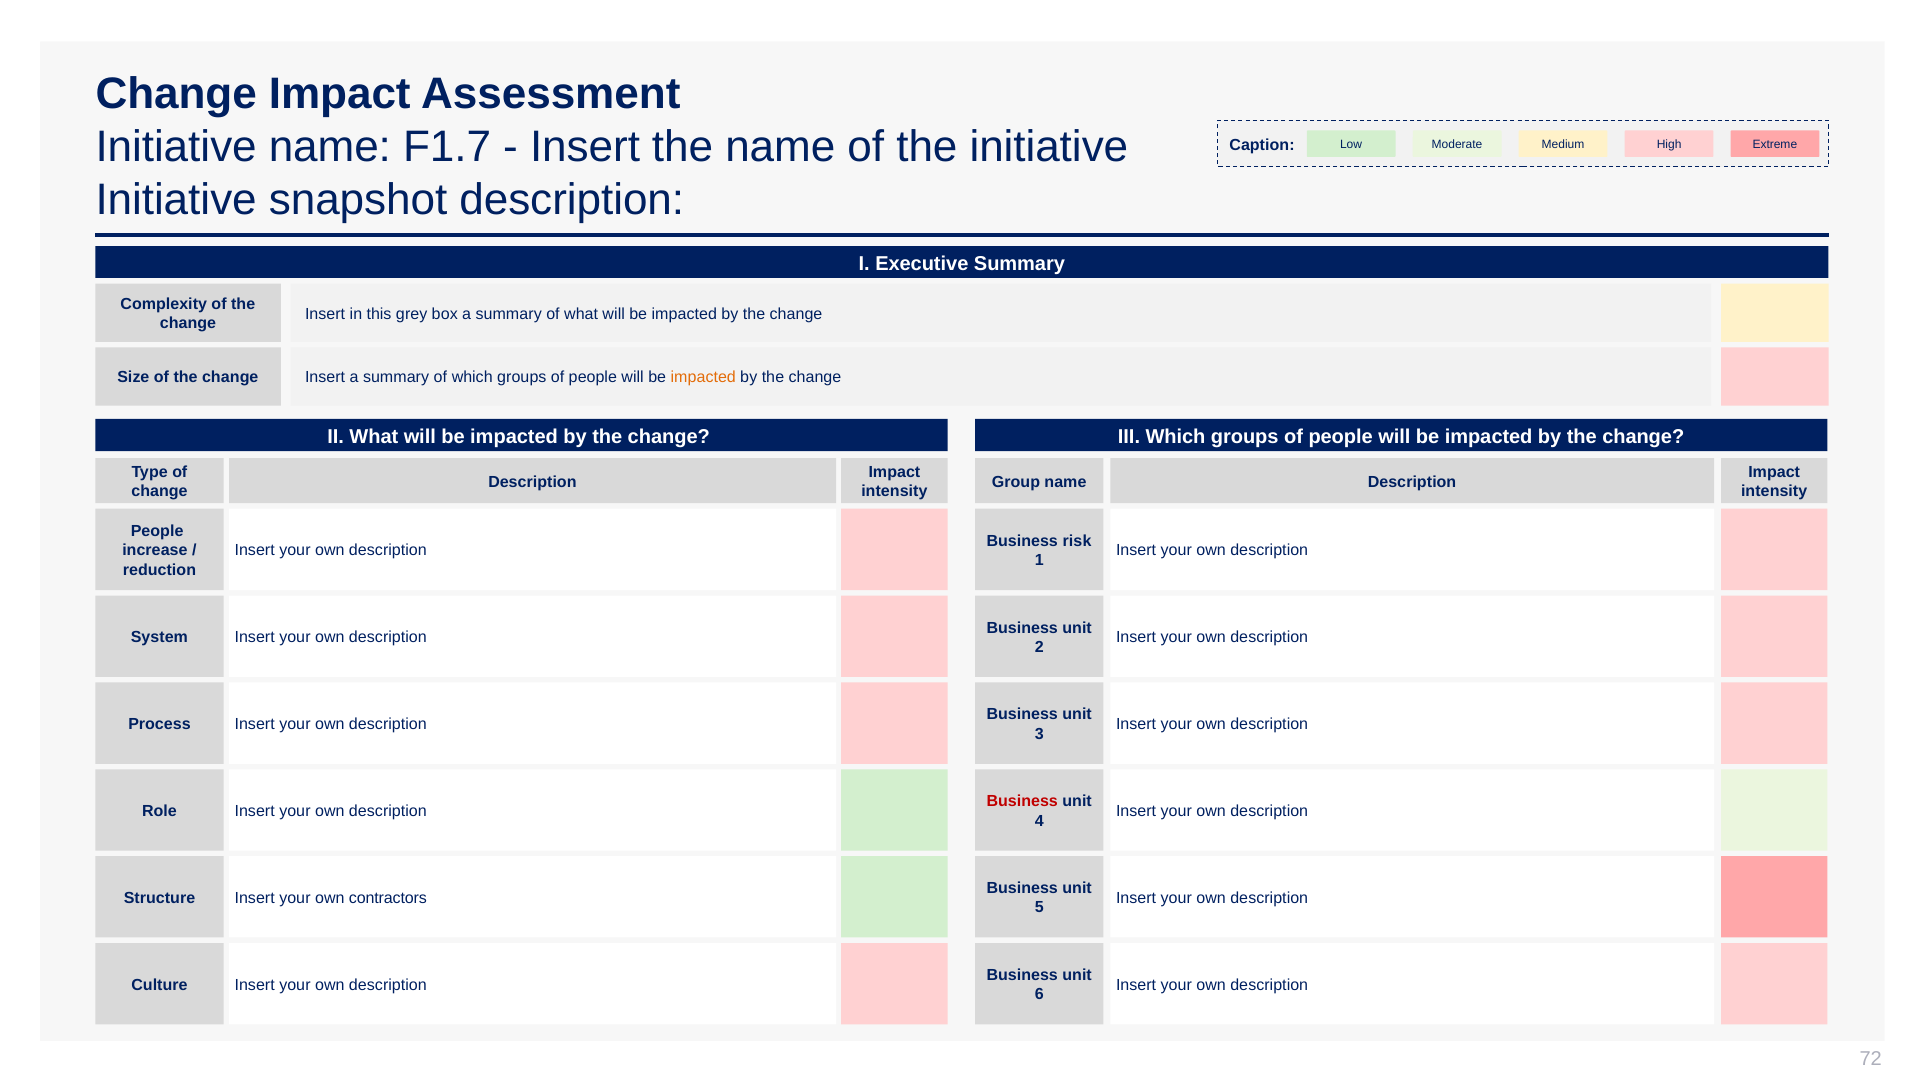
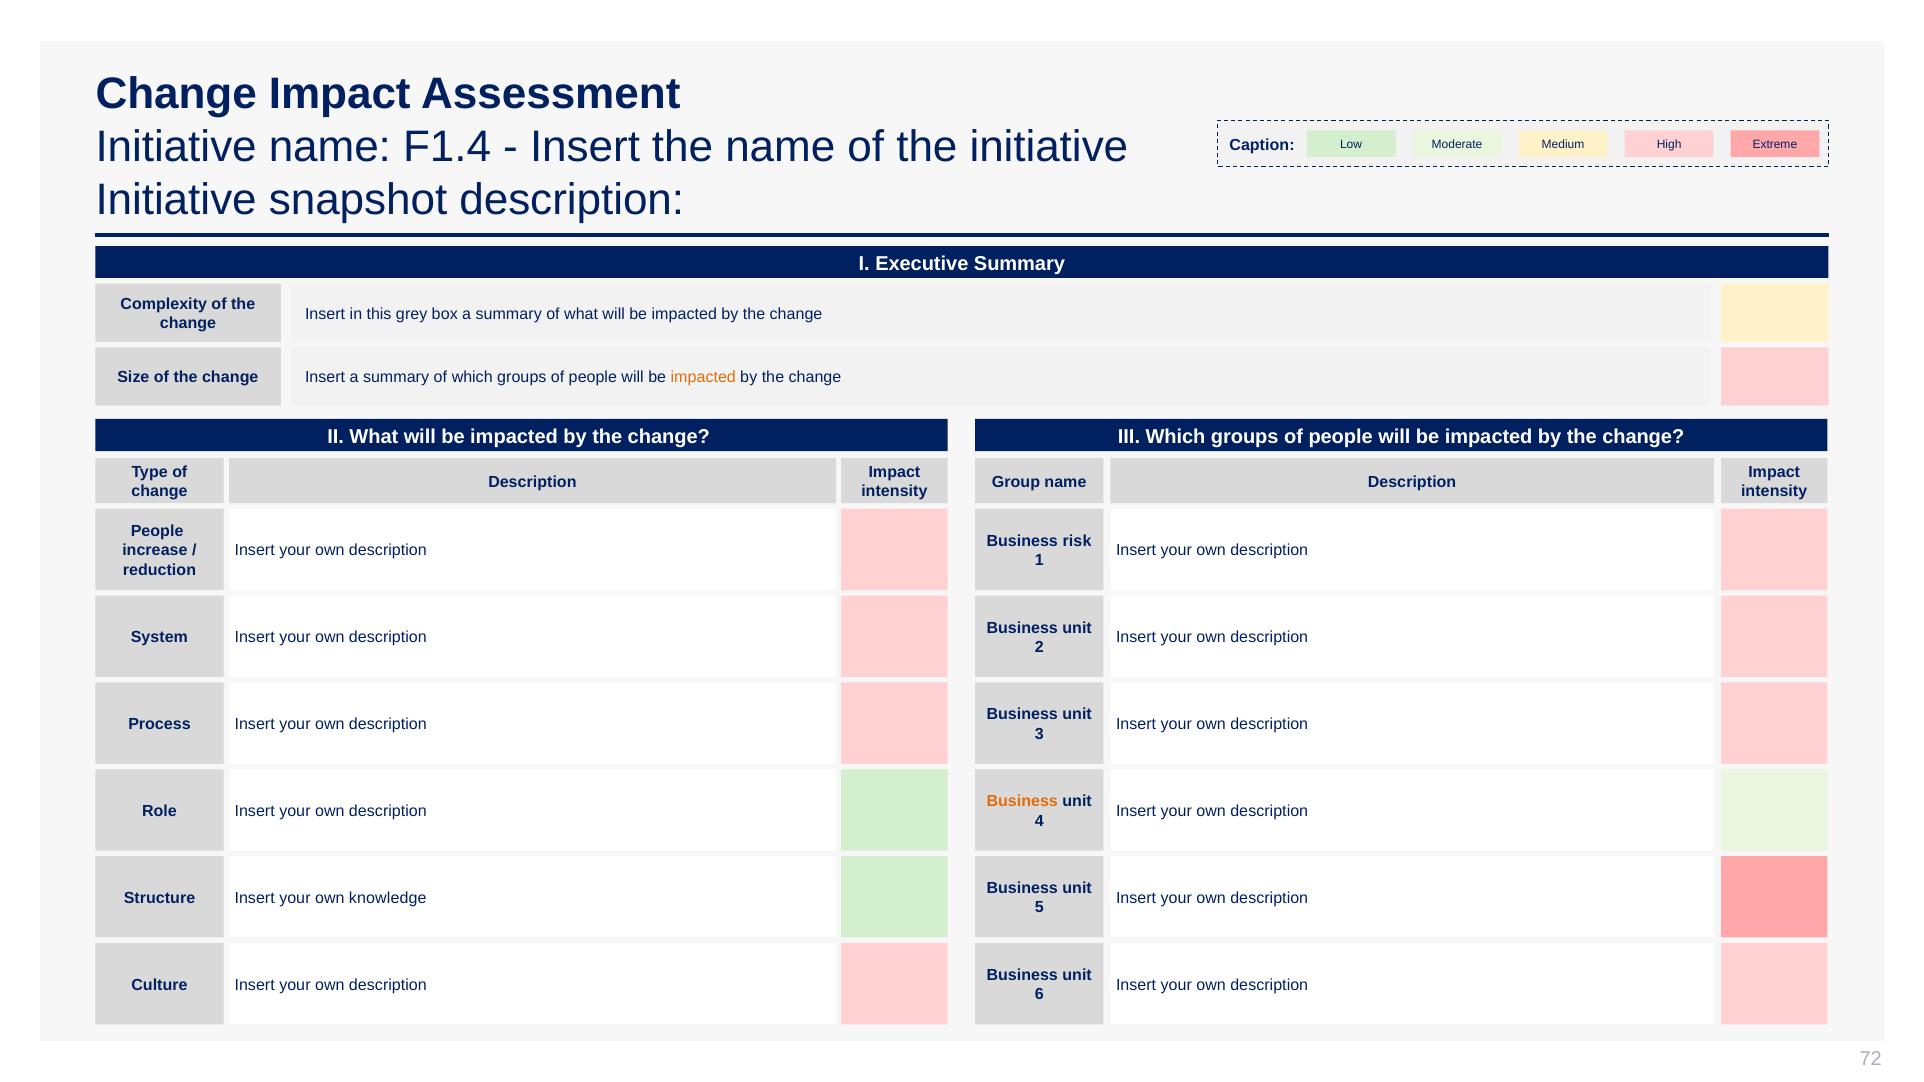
F1.7: F1.7 -> F1.4
Business at (1022, 802) colour: red -> orange
contractors: contractors -> knowledge
